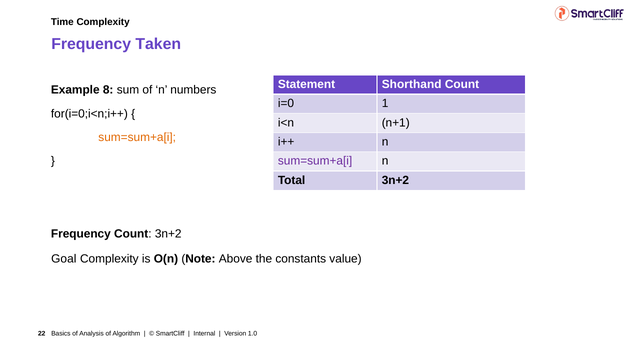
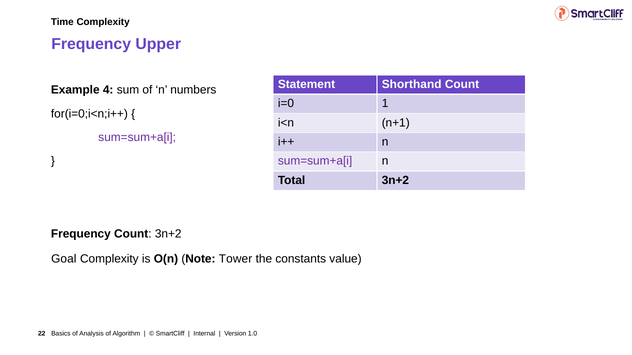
Taken: Taken -> Upper
8: 8 -> 4
sum=sum+a[i at (137, 138) colour: orange -> purple
Above: Above -> Tower
